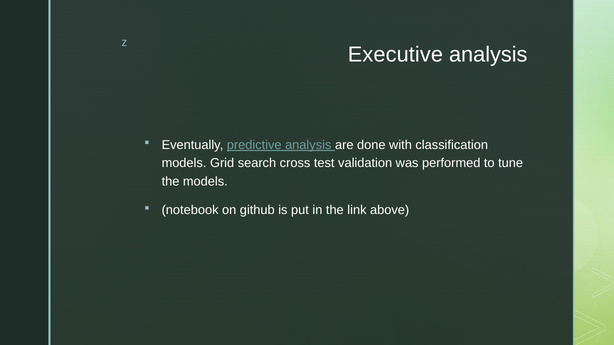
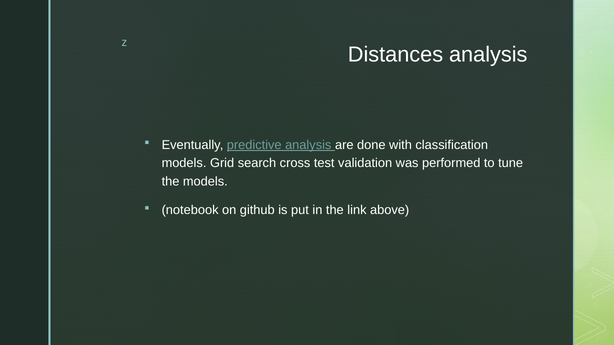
Executive: Executive -> Distances
